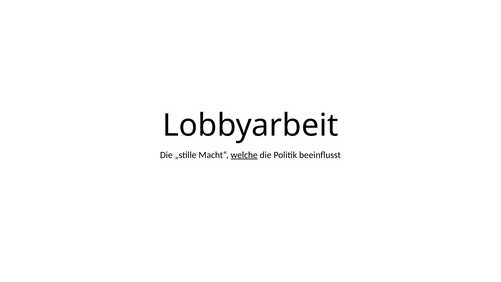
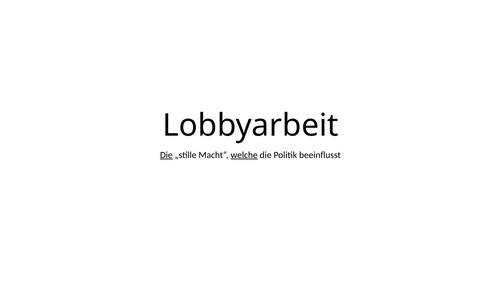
Die at (166, 155) underline: none -> present
